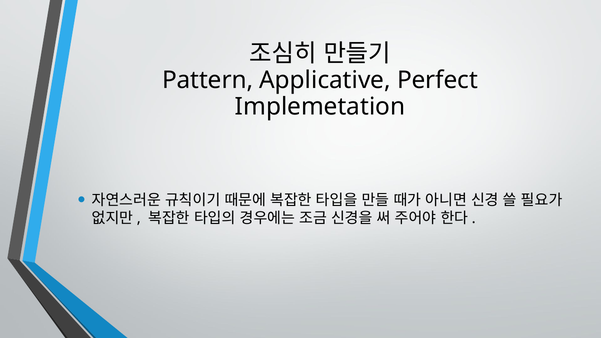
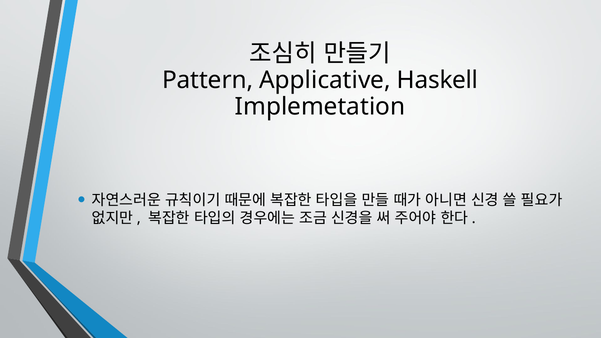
Perfect: Perfect -> Haskell
